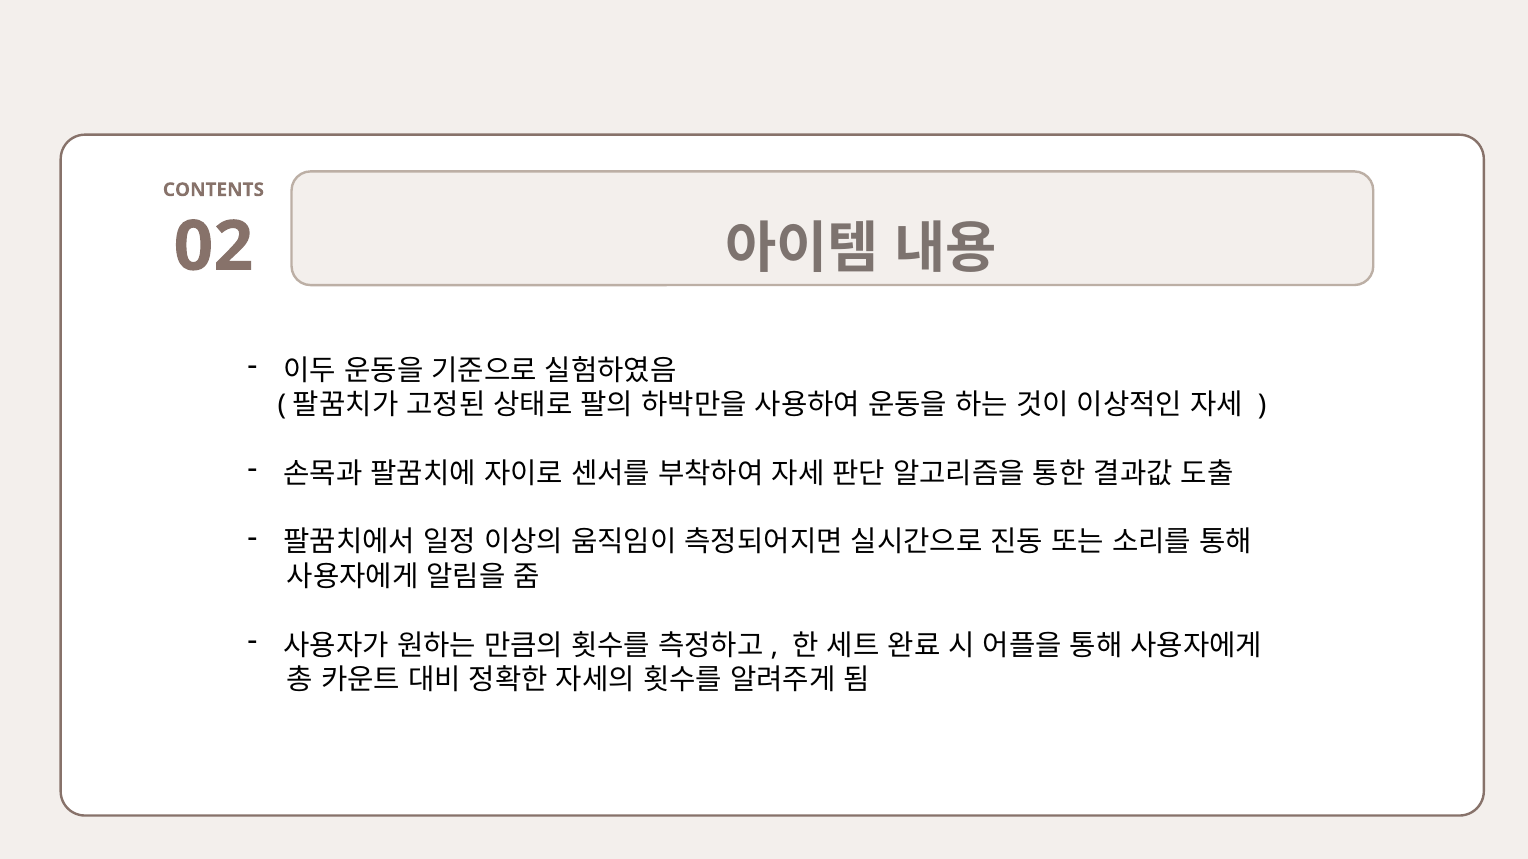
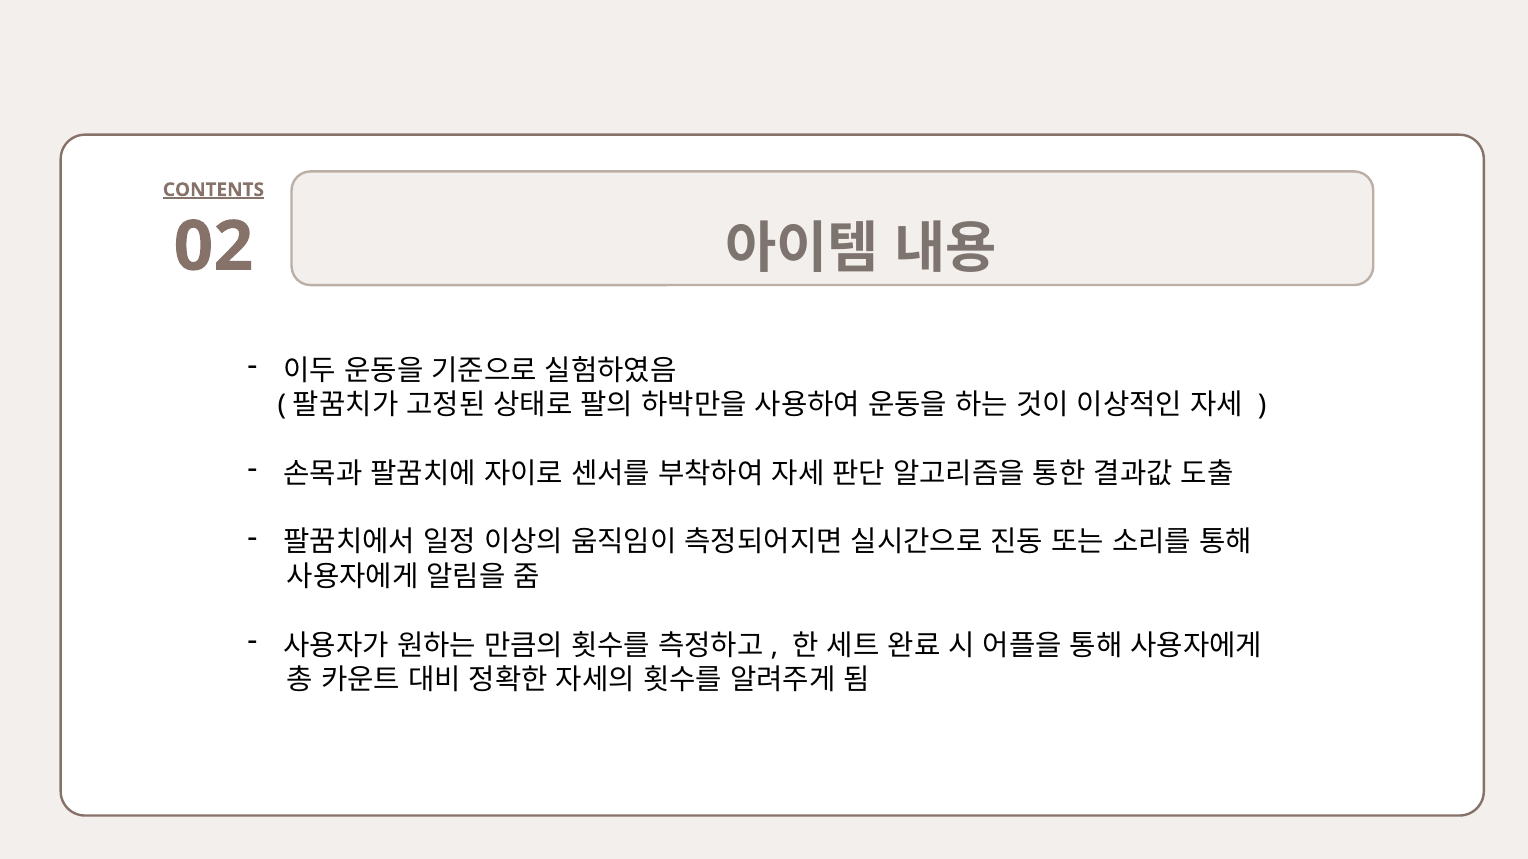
CONTENTS underline: none -> present
